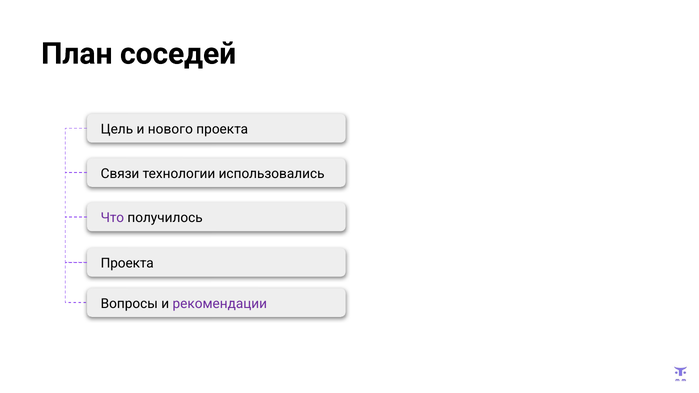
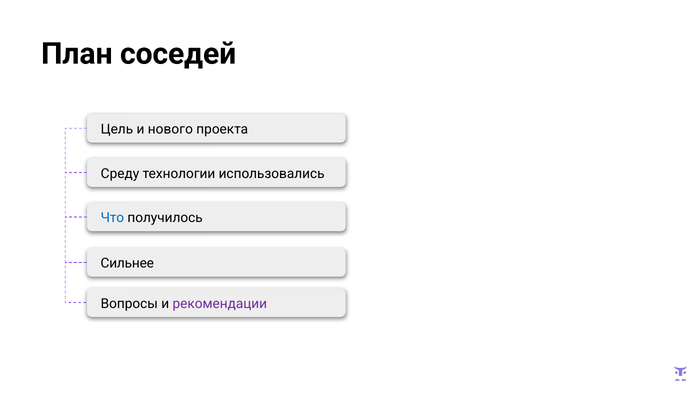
Связи: Связи -> Среду
Что colour: purple -> blue
Проекта at (127, 263): Проекта -> Сильнее
